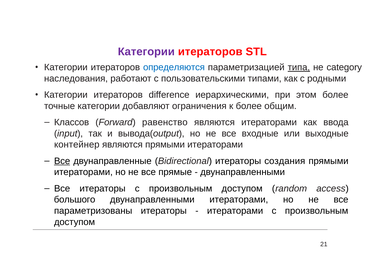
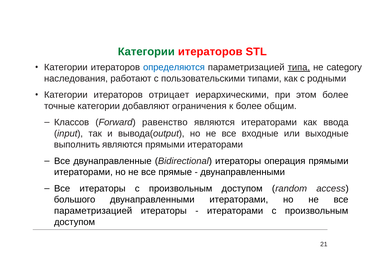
Категории at (146, 52) colour: purple -> green
difference: difference -> отрицает
контейнер: контейнер -> выполнить
Все at (62, 161) underline: present -> none
создания: создания -> операция
параметризованы at (93, 211): параметризованы -> параметризацией
